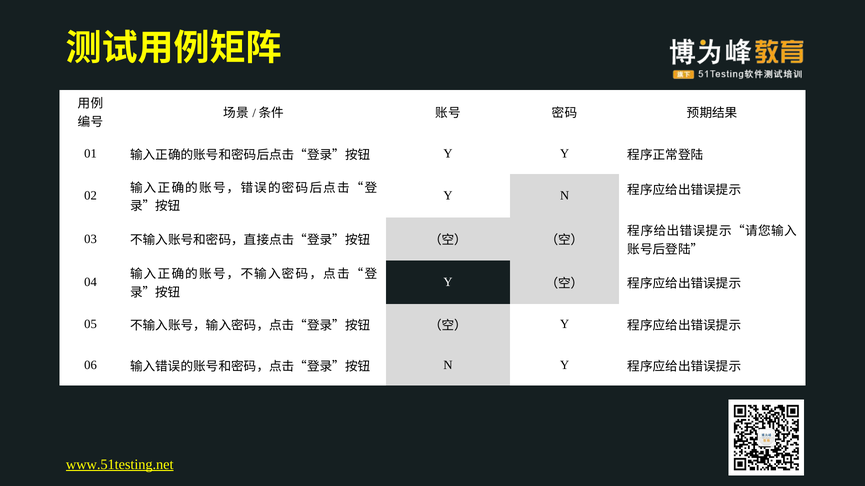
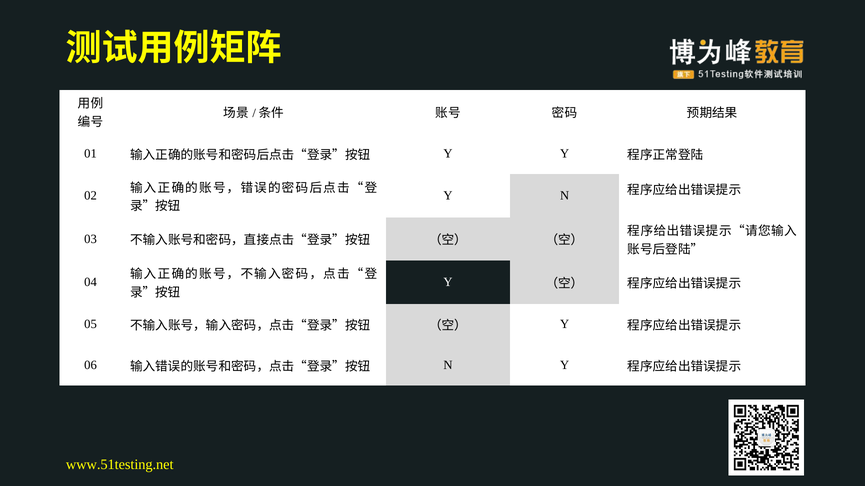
www.51testing.net underline: present -> none
